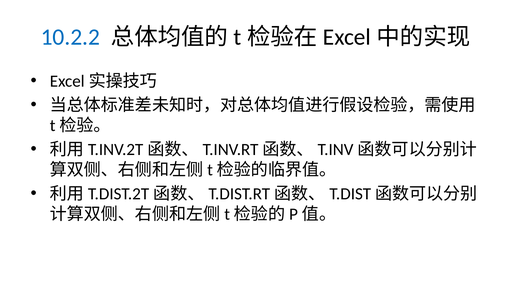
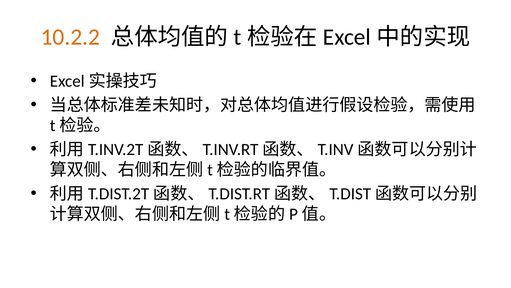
10.2.2 colour: blue -> orange
